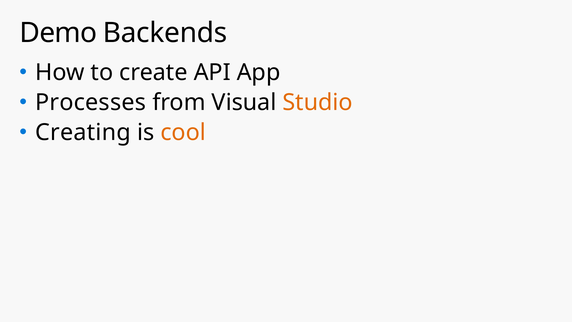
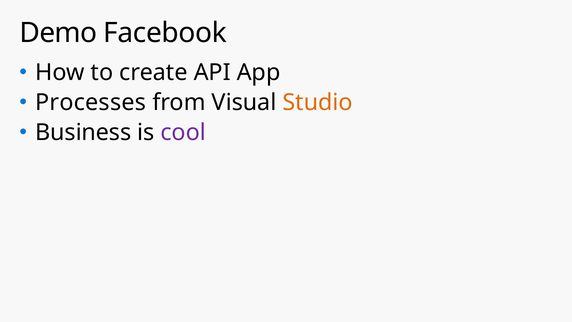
Backends: Backends -> Facebook
Creating: Creating -> Business
cool colour: orange -> purple
